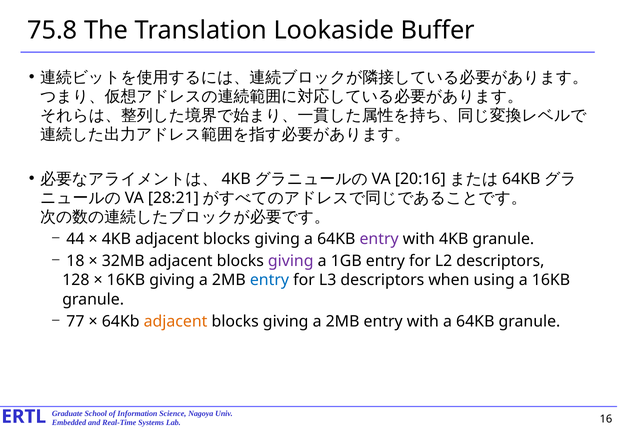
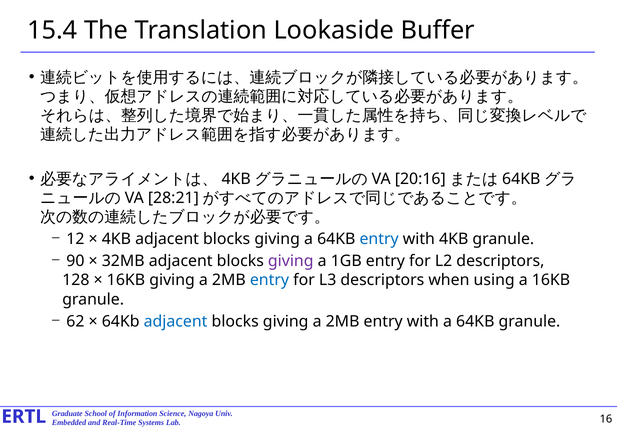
75.8: 75.8 -> 15.4
44: 44 -> 12
entry at (379, 239) colour: purple -> blue
18: 18 -> 90
77: 77 -> 62
adjacent at (176, 321) colour: orange -> blue
